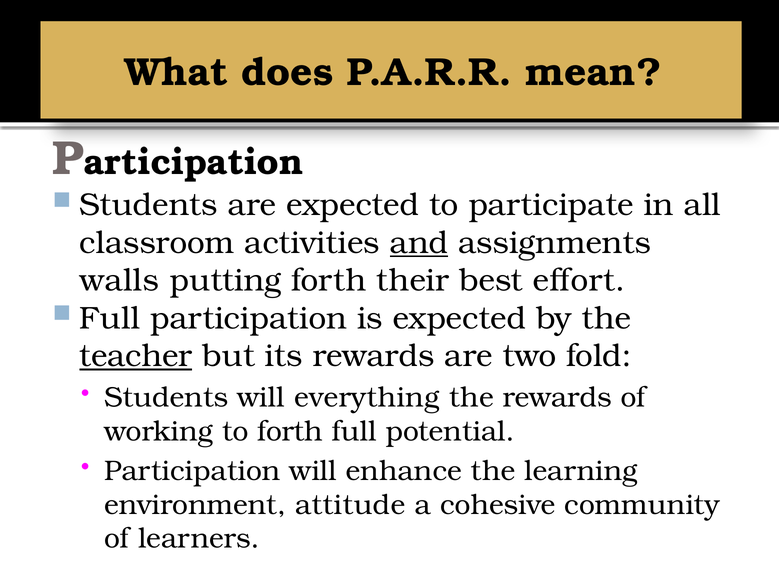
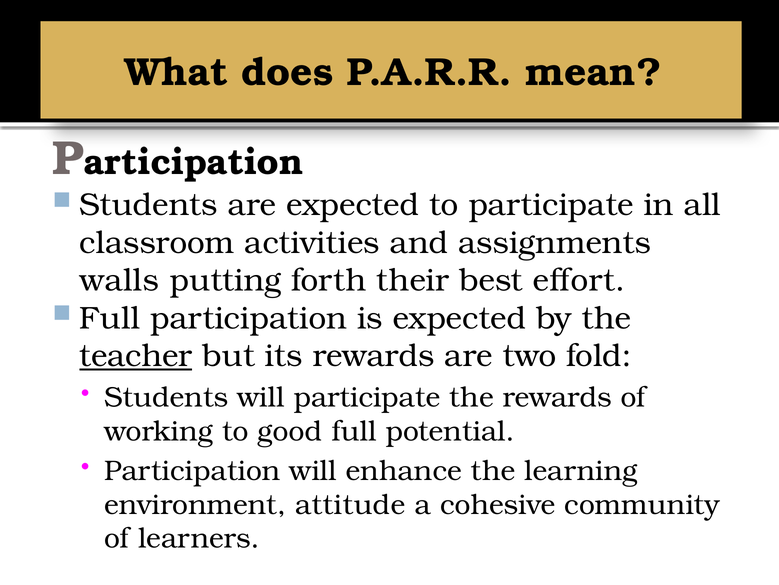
and underline: present -> none
will everything: everything -> participate
to forth: forth -> good
